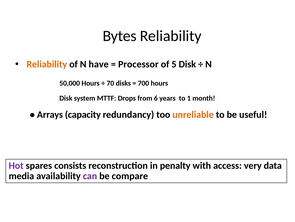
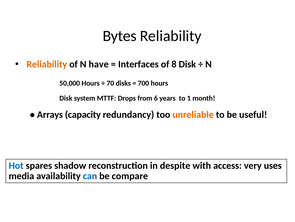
Processor: Processor -> Interfaces
5: 5 -> 8
Hot colour: purple -> blue
consists: consists -> shadow
penalty: penalty -> despite
data: data -> uses
can colour: purple -> blue
